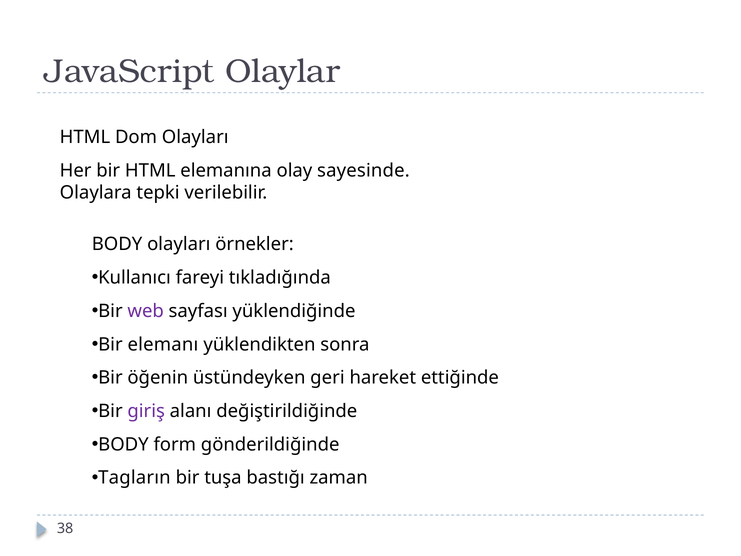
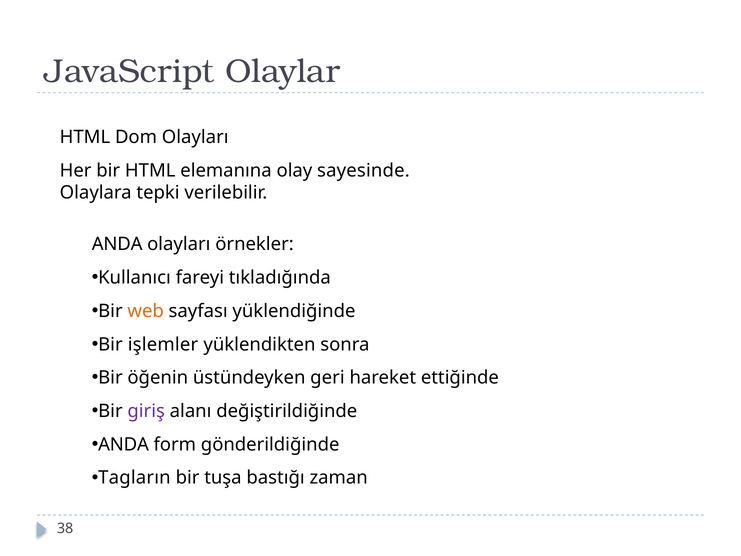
BODY at (117, 244): BODY -> ANDA
web colour: purple -> orange
elemanı: elemanı -> işlemler
BODY at (123, 444): BODY -> ANDA
